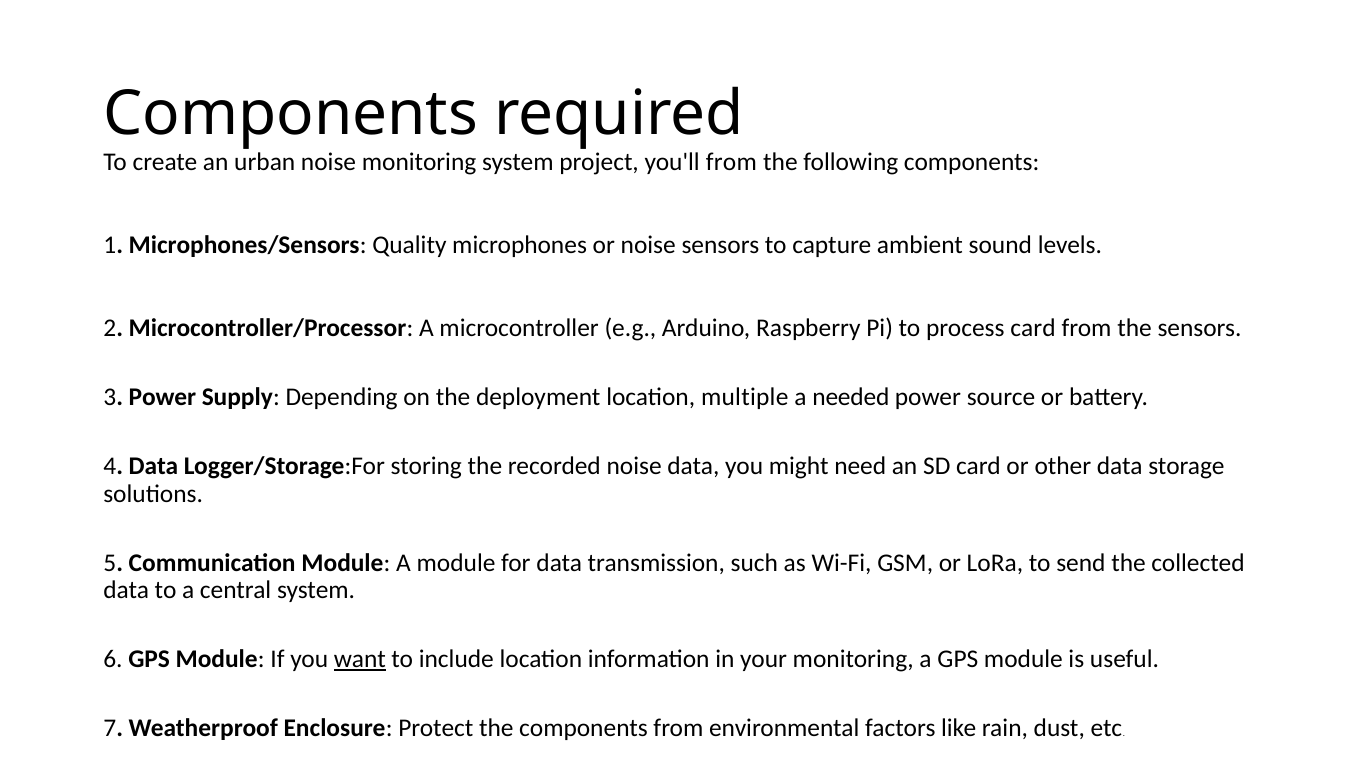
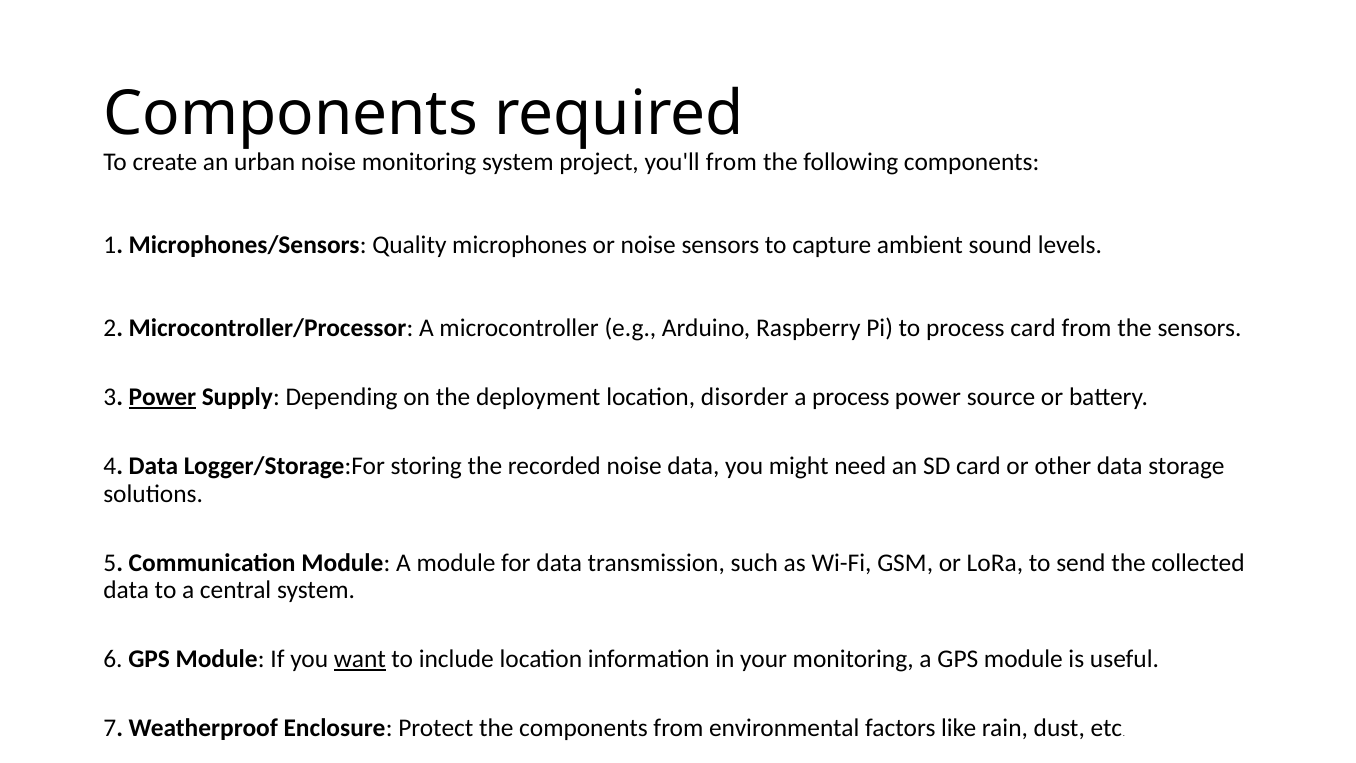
Power at (162, 397) underline: none -> present
multiple: multiple -> disorder
a needed: needed -> process
